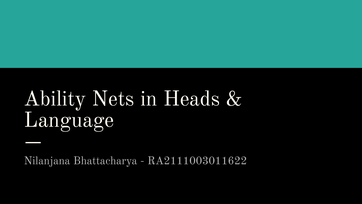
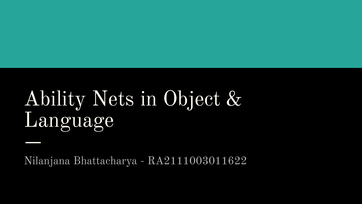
Heads: Heads -> Object
